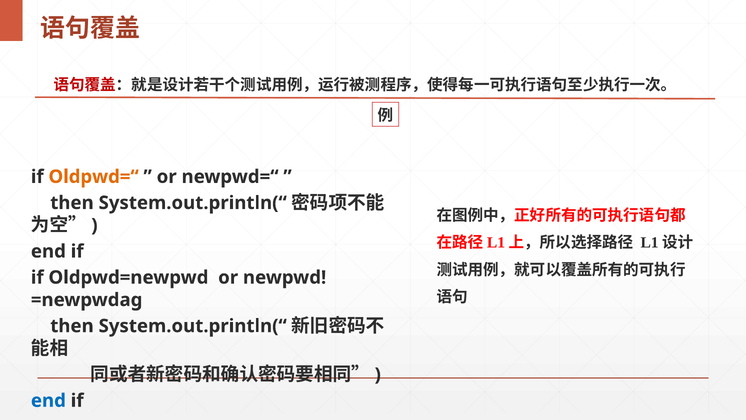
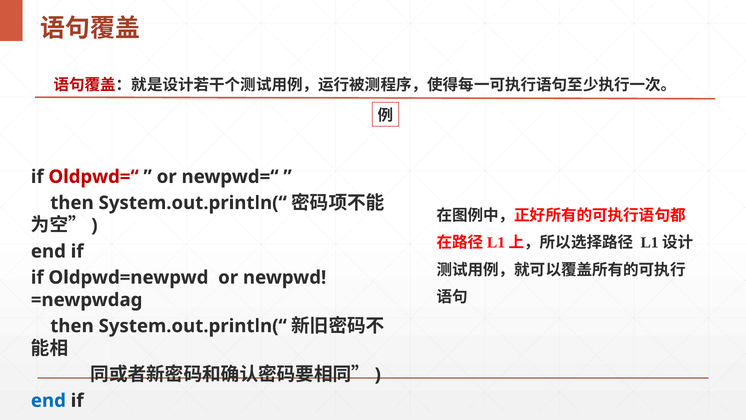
Oldpwd=“ colour: orange -> red
